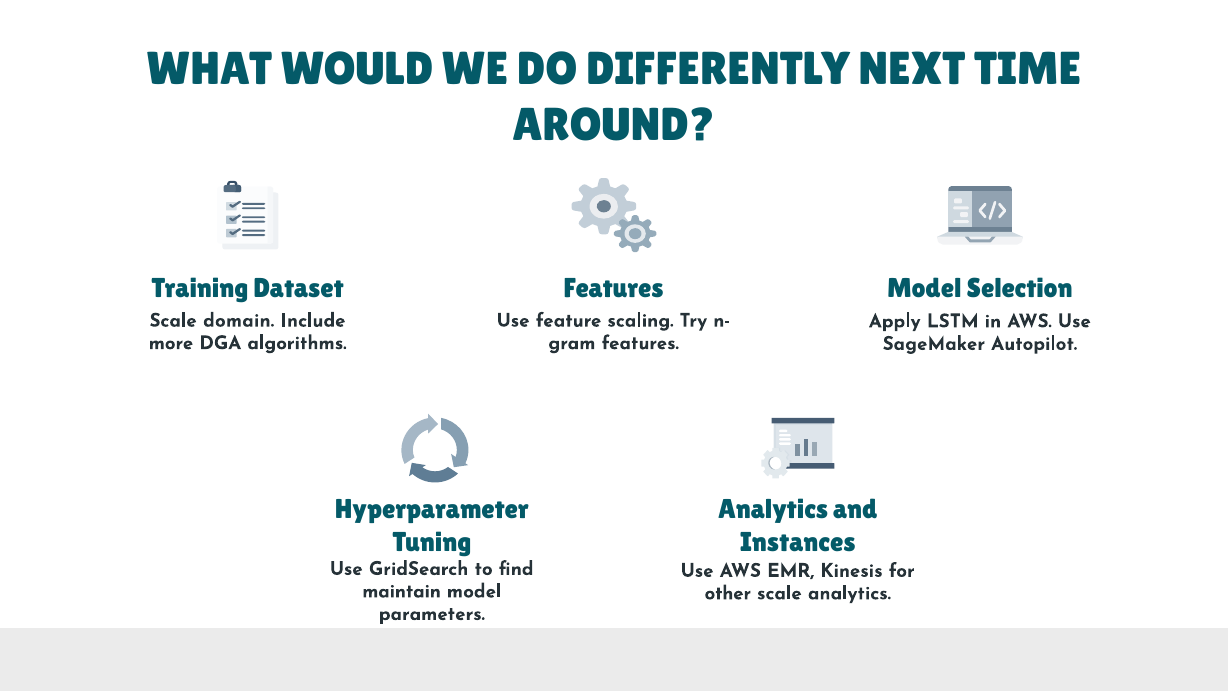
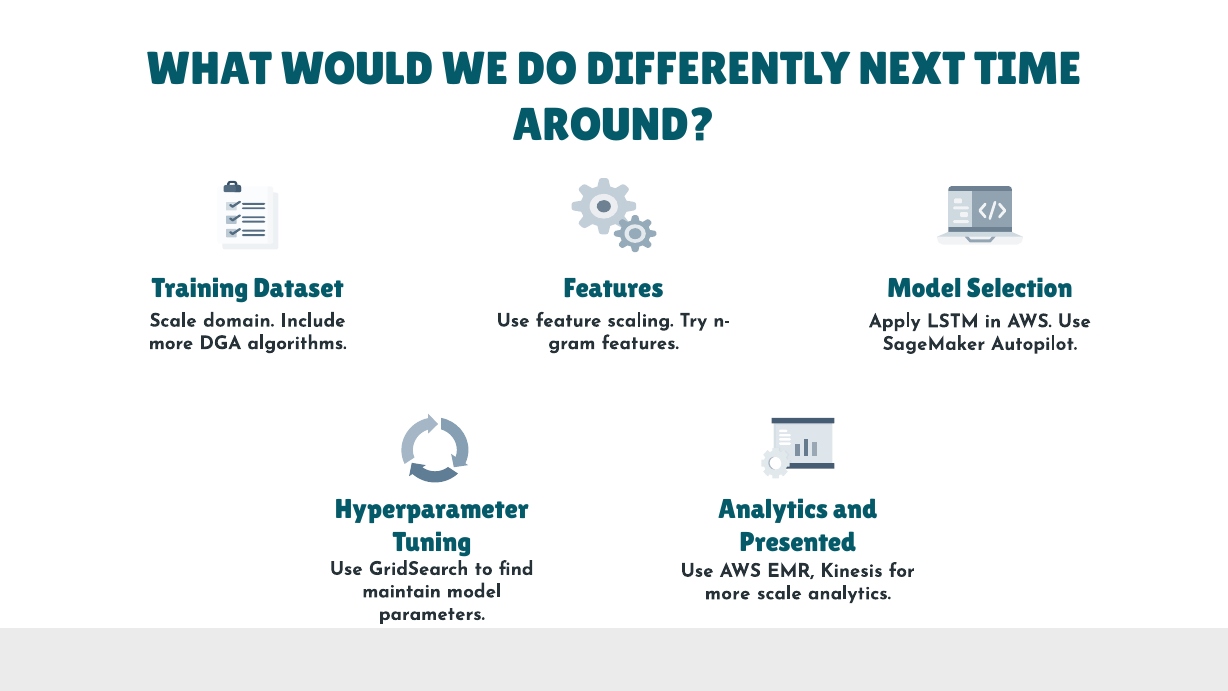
Instances: Instances -> Presented
other at (728, 593): other -> more
